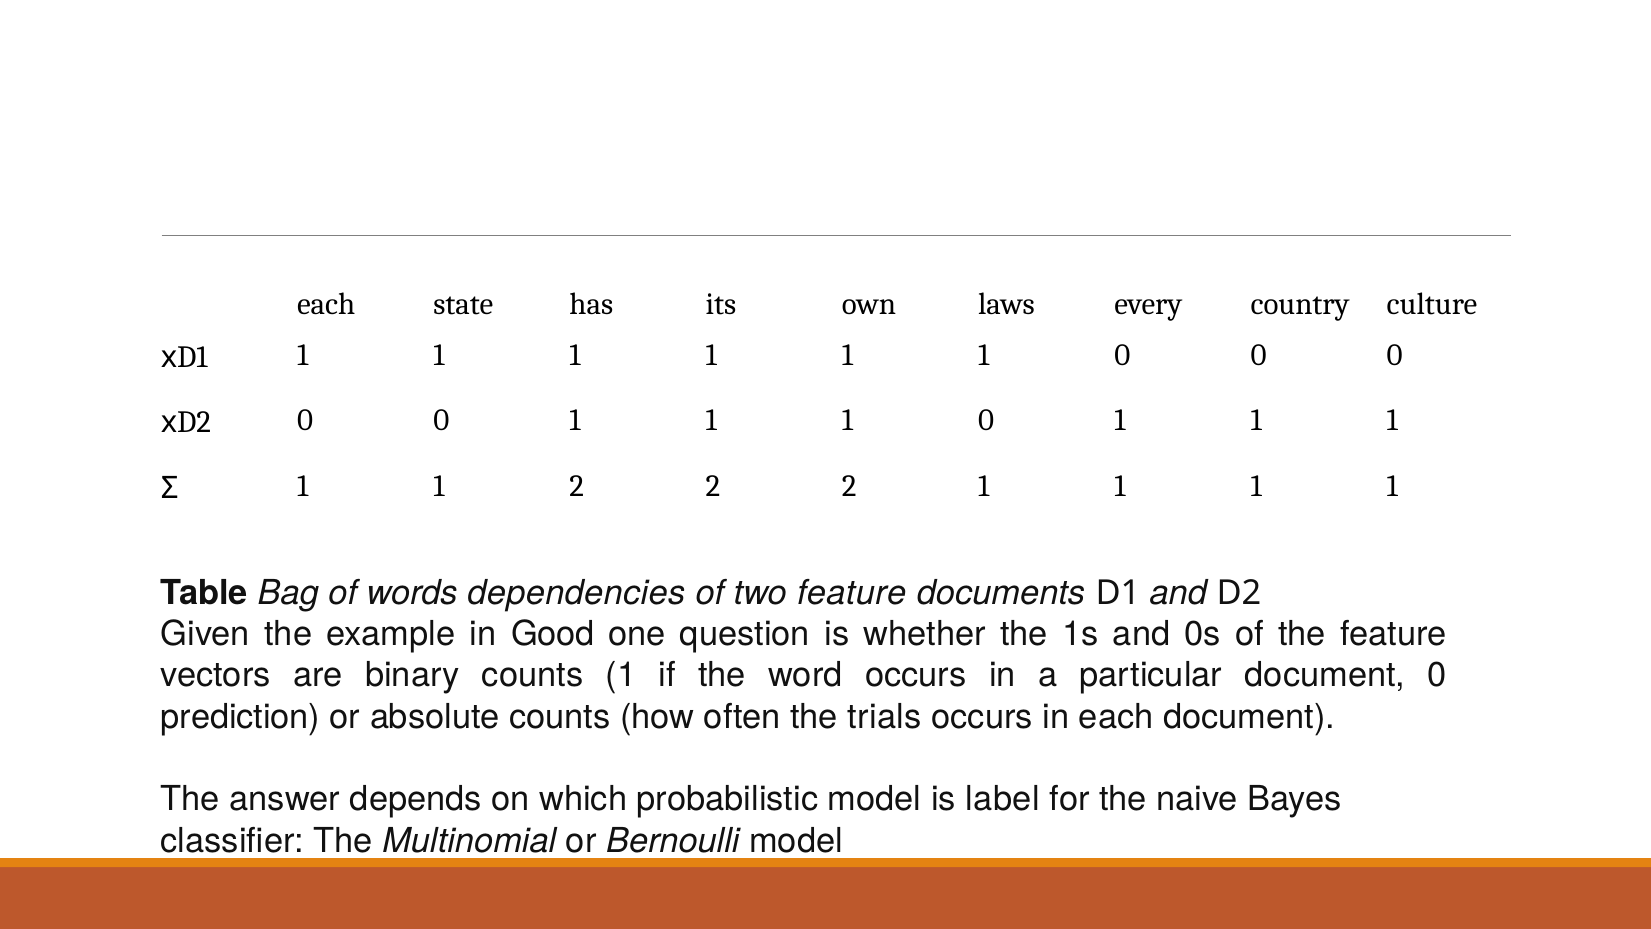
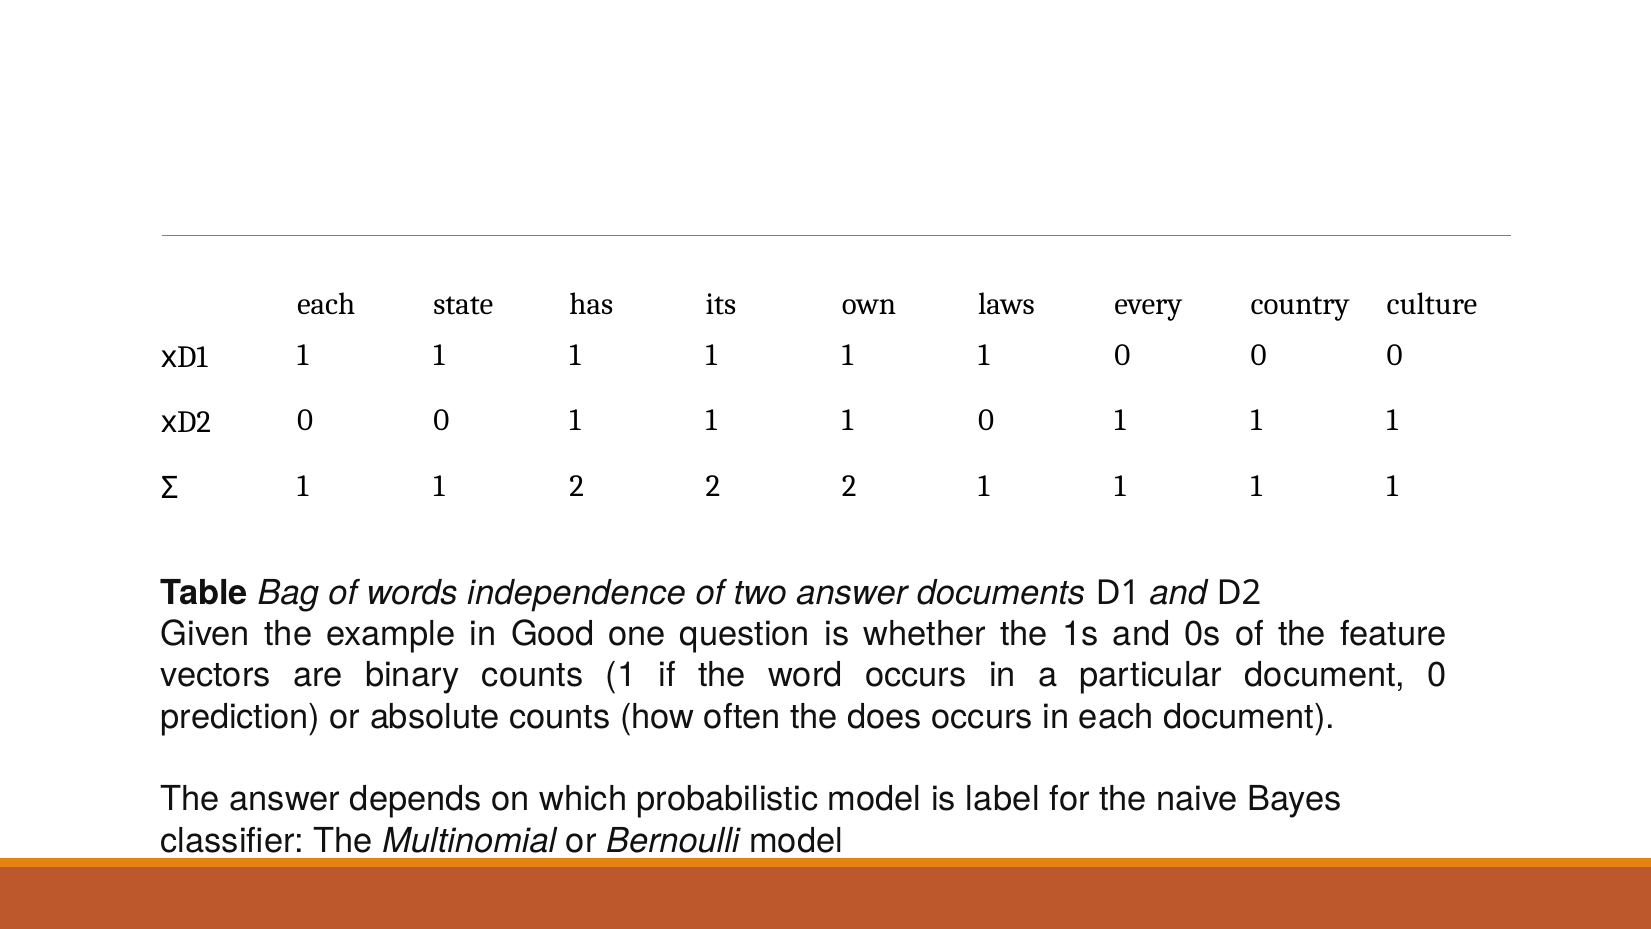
dependencies: dependencies -> independence
two feature: feature -> answer
trials: trials -> does
